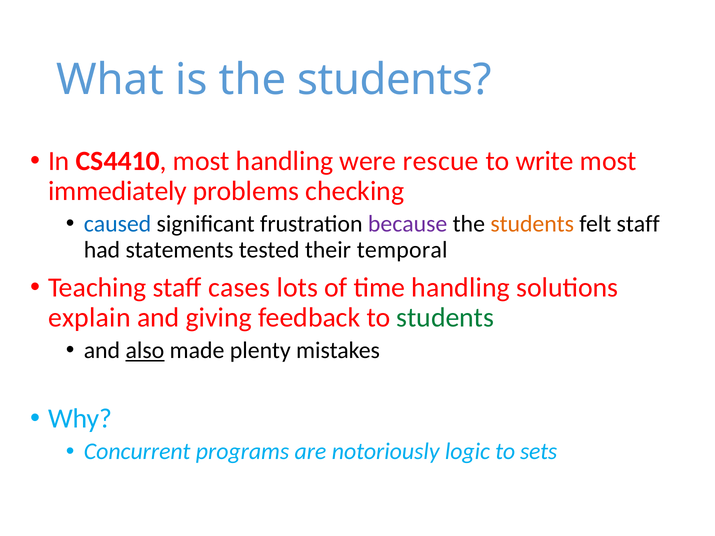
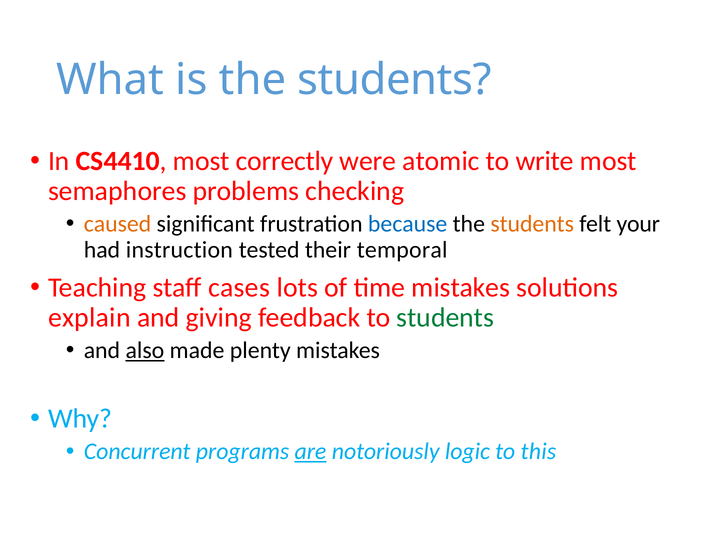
most handling: handling -> correctly
rescue: rescue -> atomic
immediately: immediately -> semaphores
caused colour: blue -> orange
because colour: purple -> blue
felt staff: staff -> your
statements: statements -> instruction
time handling: handling -> mistakes
are underline: none -> present
sets: sets -> this
